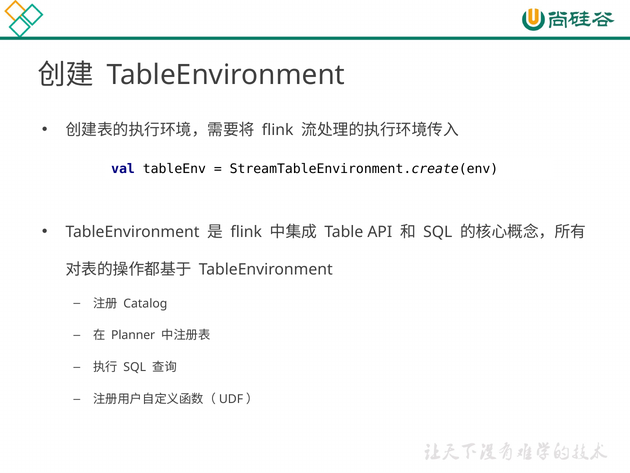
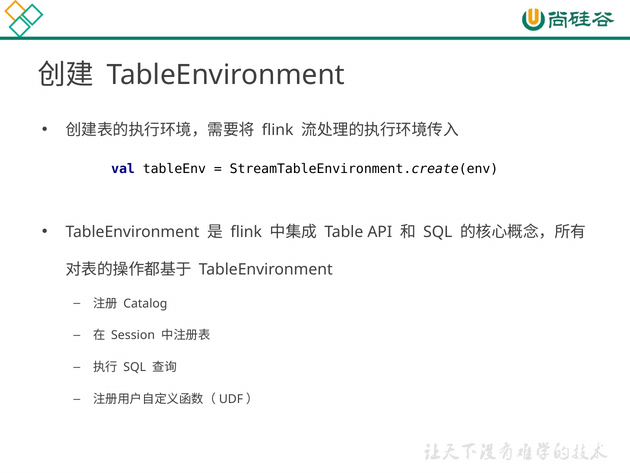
Planner: Planner -> Session
